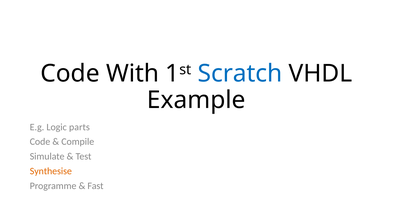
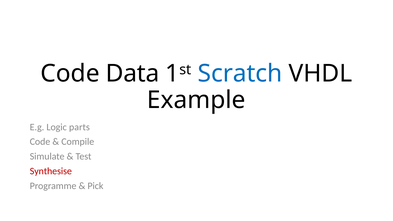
With: With -> Data
Synthesise colour: orange -> red
Fast: Fast -> Pick
